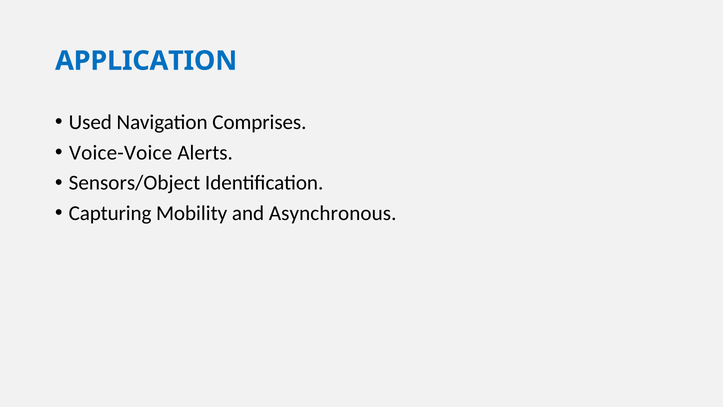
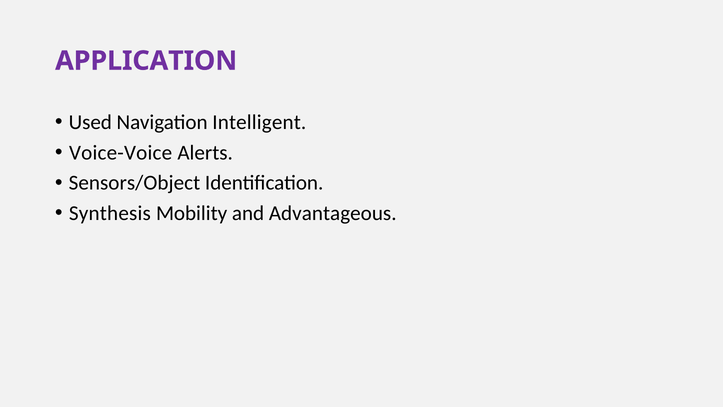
APPLICATION colour: blue -> purple
Comprises: Comprises -> Intelligent
Capturing: Capturing -> Synthesis
Asynchronous: Asynchronous -> Advantageous
